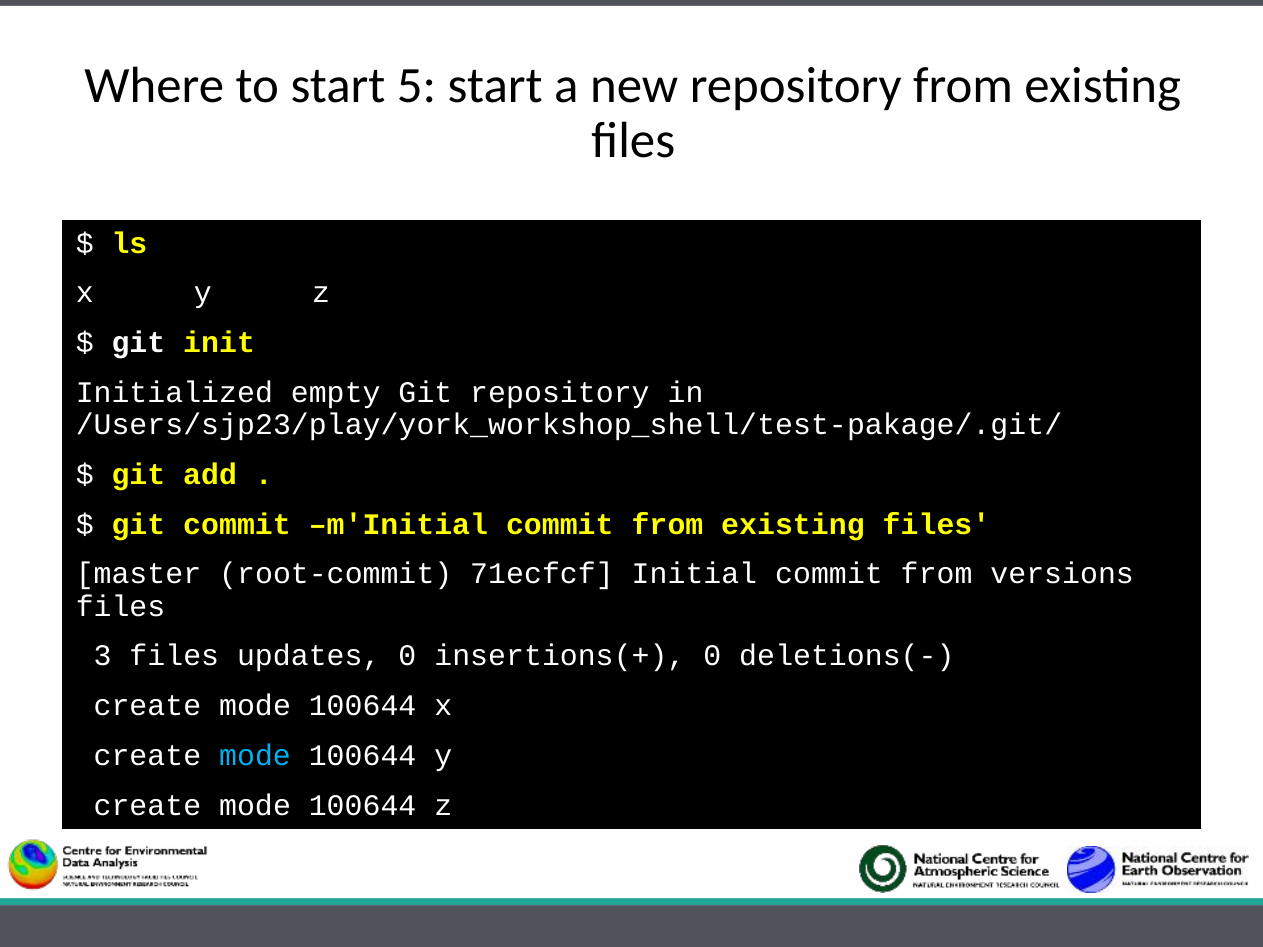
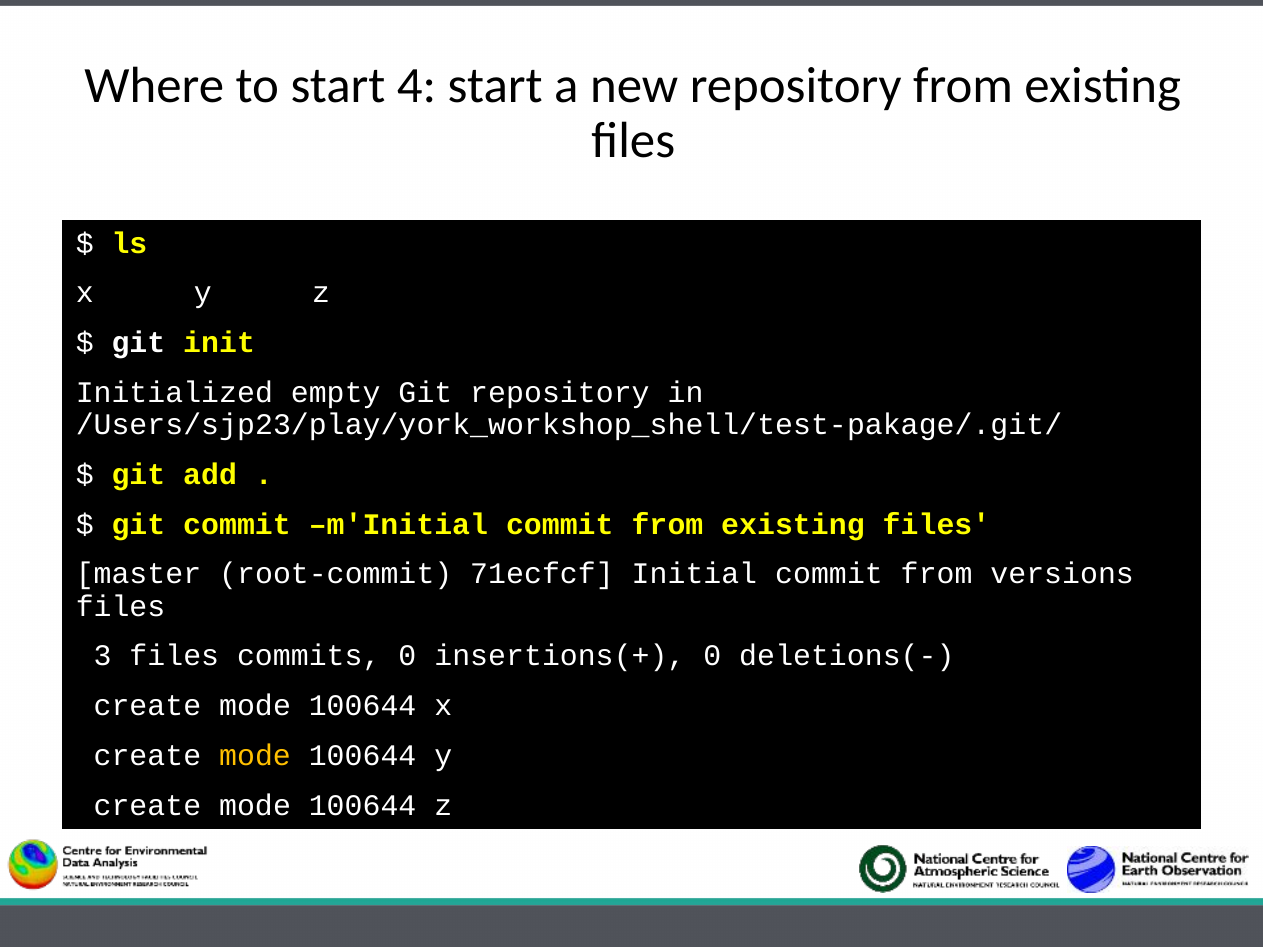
5: 5 -> 4
updates: updates -> commits
mode at (255, 756) colour: light blue -> yellow
